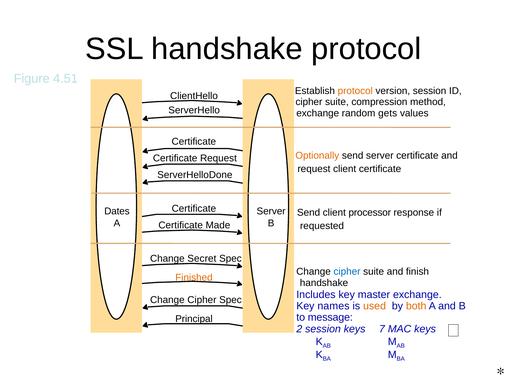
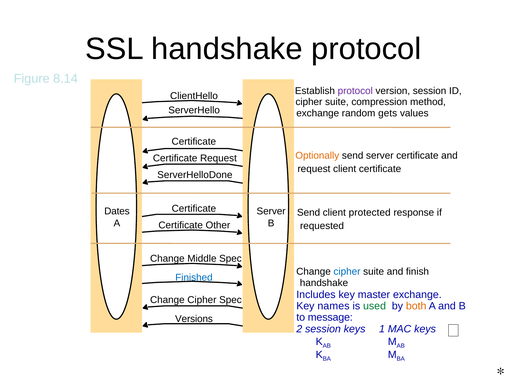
4.51: 4.51 -> 8.14
protocol at (355, 91) colour: orange -> purple
processor: processor -> protected
Made: Made -> Other
Secret: Secret -> Middle
Finished colour: orange -> blue
used colour: orange -> green
Principal: Principal -> Versions
7: 7 -> 1
